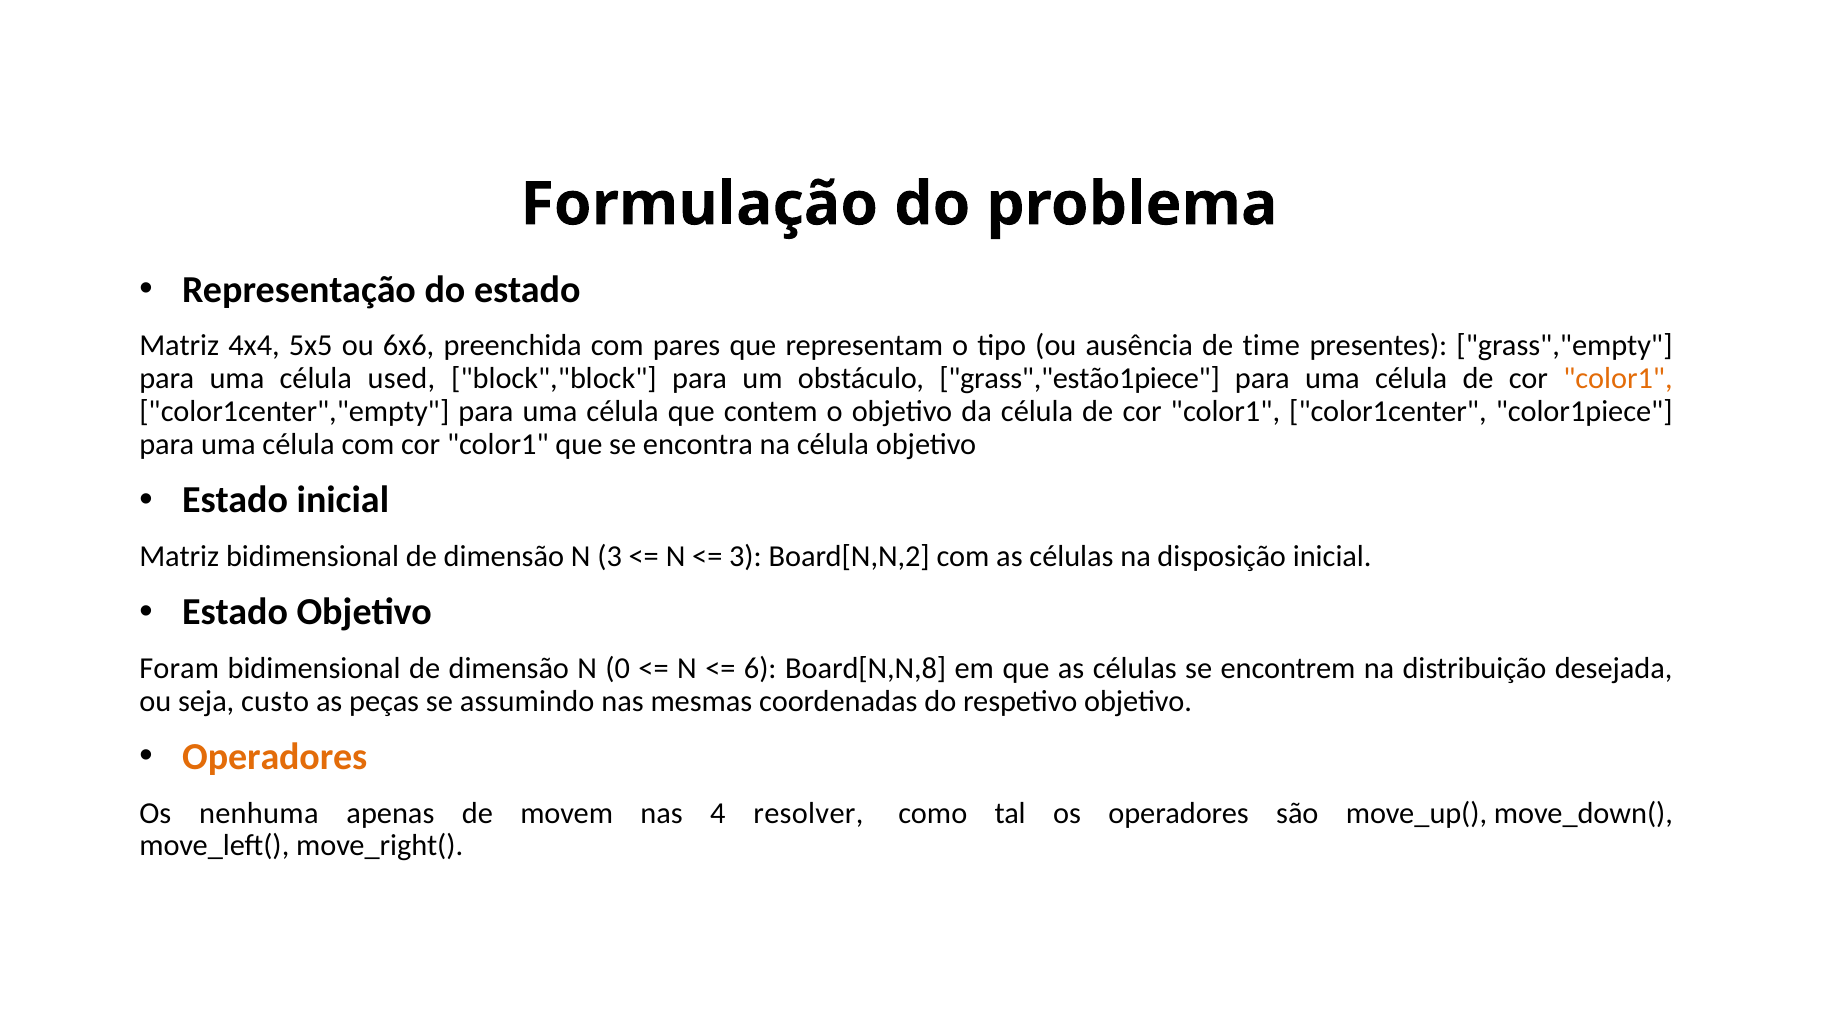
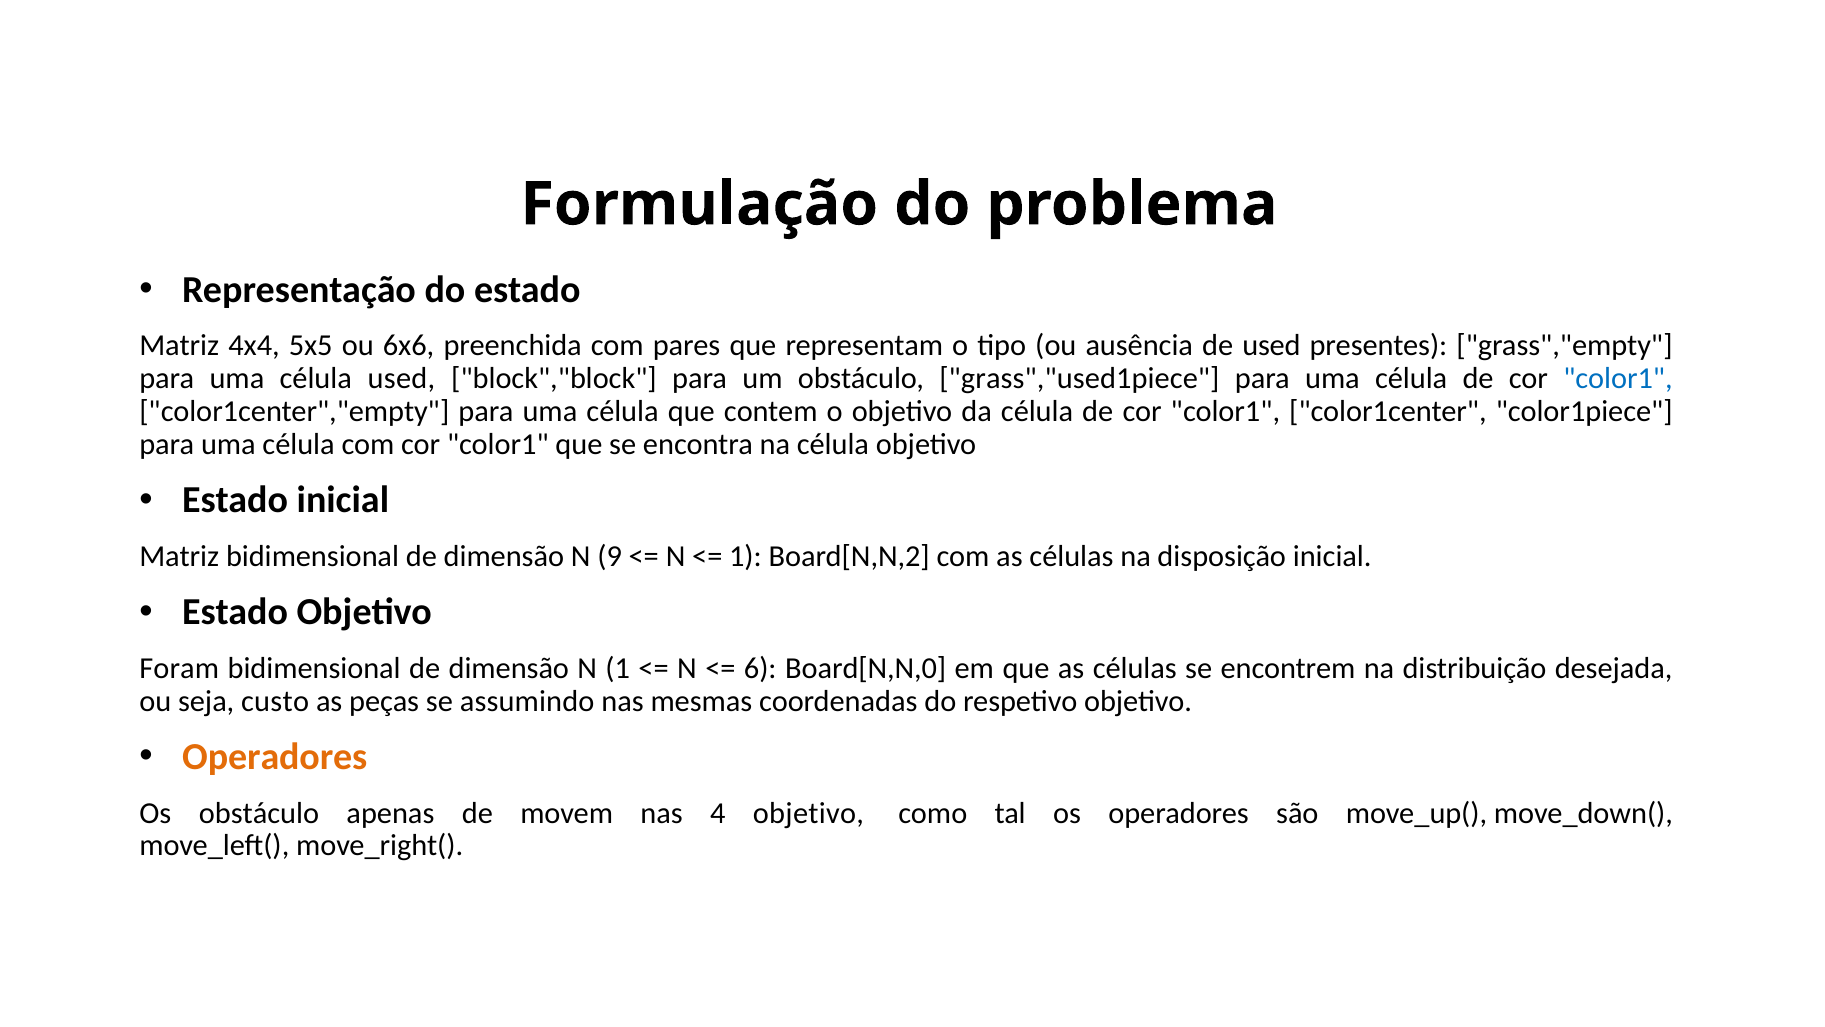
de time: time -> used
grass","estão1piece: grass","estão1piece -> grass","used1piece
color1 at (1618, 379) colour: orange -> blue
N 3: 3 -> 9
3 at (745, 556): 3 -> 1
N 0: 0 -> 1
Board[N,N,8: Board[N,N,8 -> Board[N,N,0
Os nenhuma: nenhuma -> obstáculo
4 resolver: resolver -> objetivo
